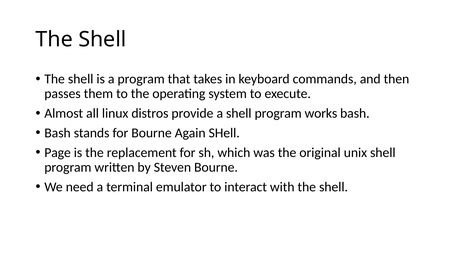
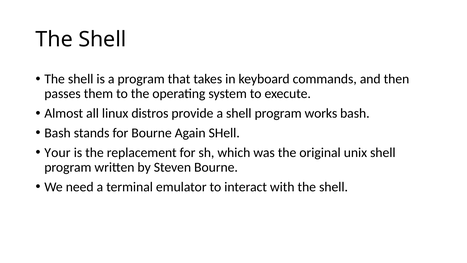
Page: Page -> Your
